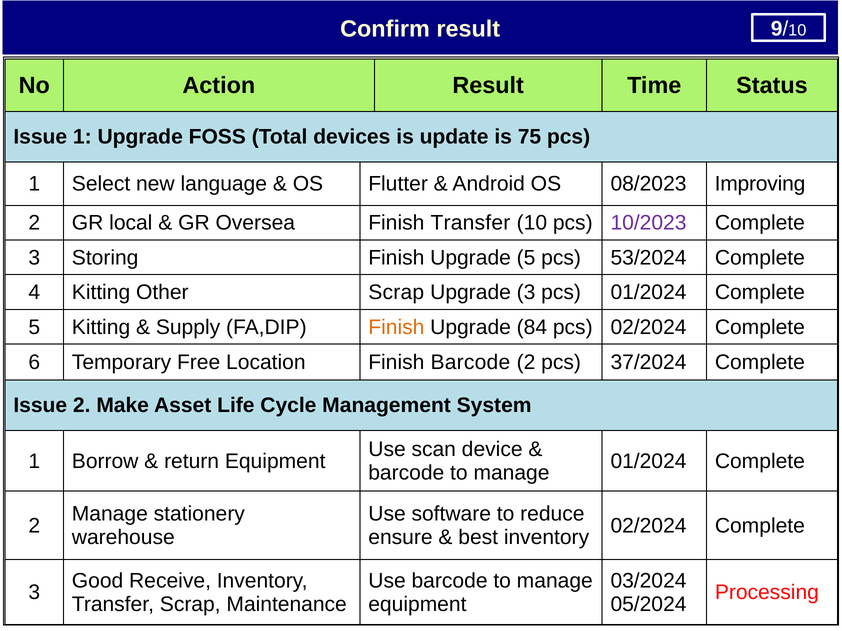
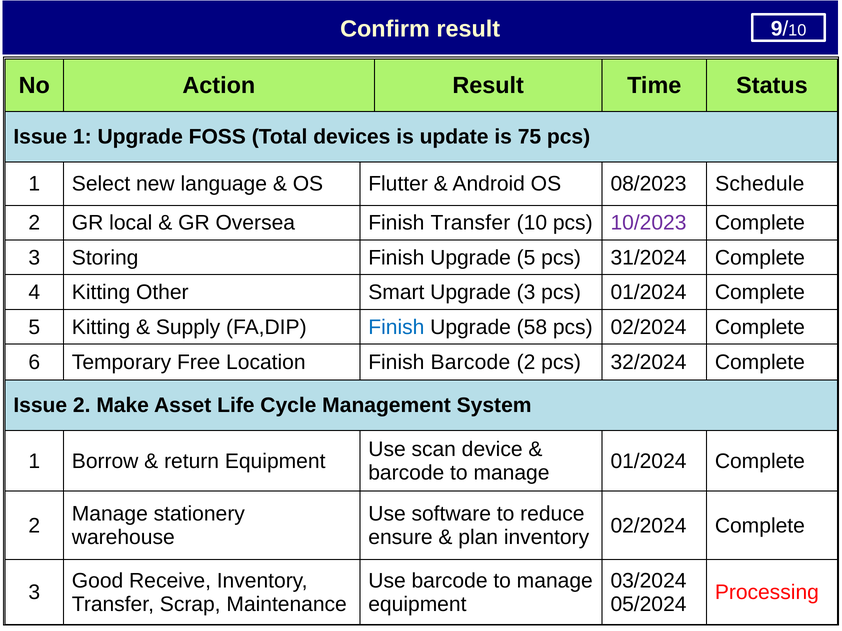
Improving: Improving -> Schedule
53/2024: 53/2024 -> 31/2024
Other Scrap: Scrap -> Smart
Finish at (396, 327) colour: orange -> blue
84: 84 -> 58
37/2024: 37/2024 -> 32/2024
best: best -> plan
